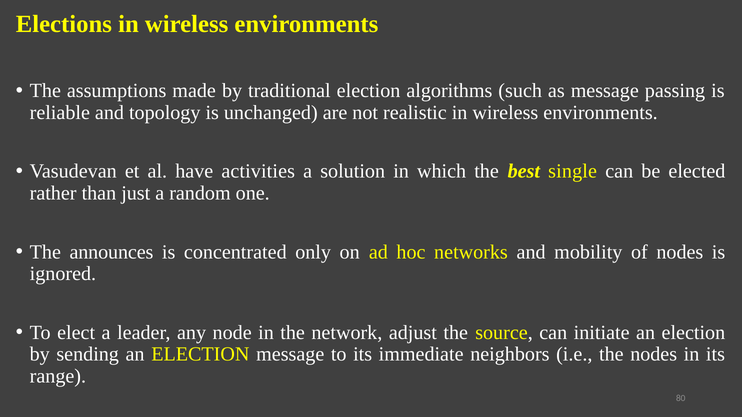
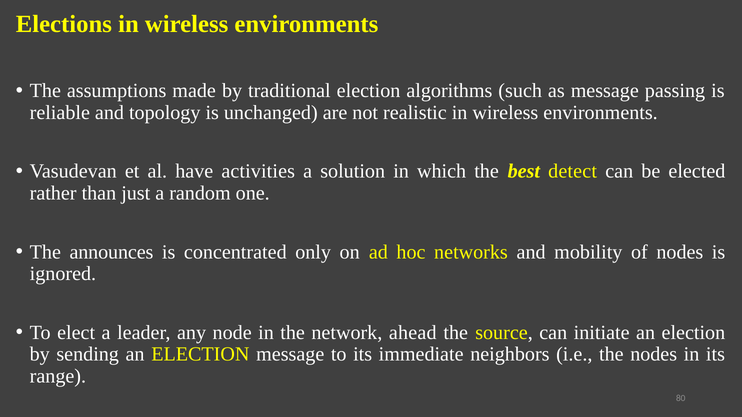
single: single -> detect
adjust: adjust -> ahead
